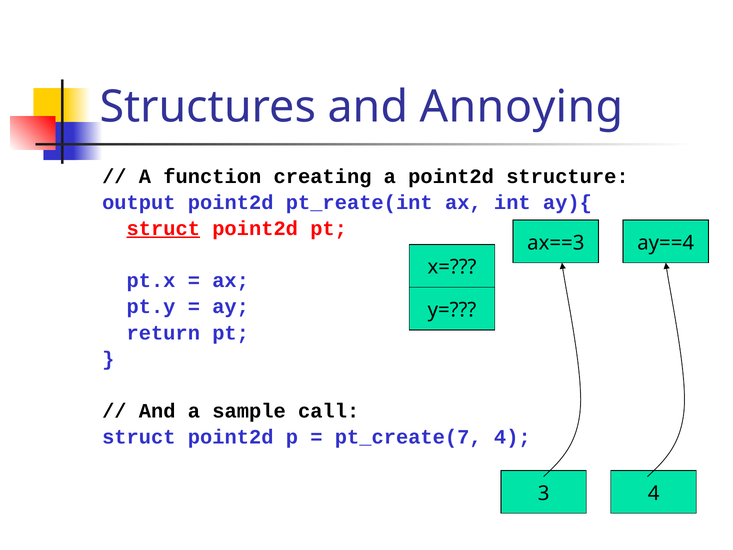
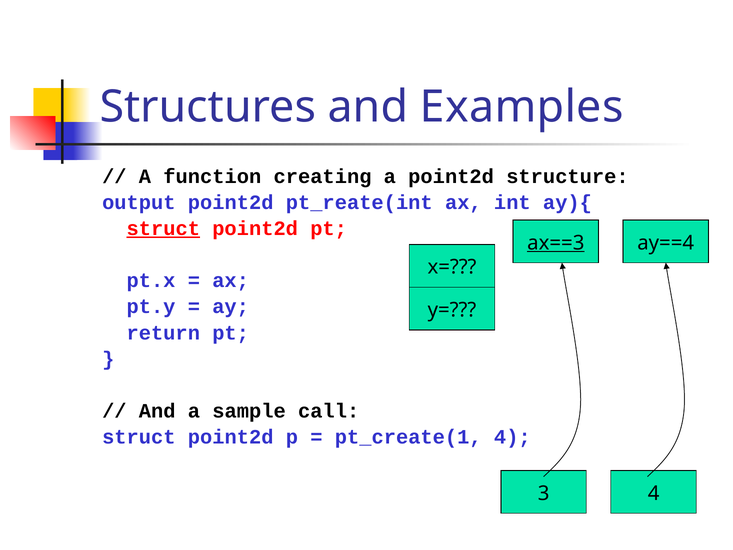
Annoying: Annoying -> Examples
ax==3 underline: none -> present
pt_create(7: pt_create(7 -> pt_create(1
